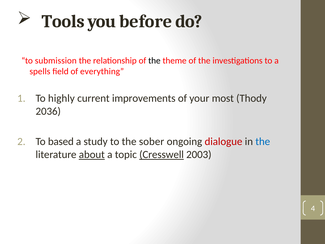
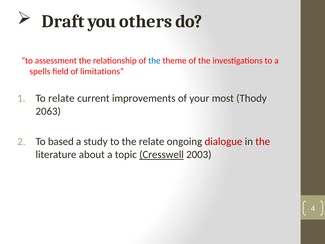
Tools: Tools -> Draft
before: before -> others
submission: submission -> assessment
the at (154, 60) colour: black -> blue
everything: everything -> limitations
To highly: highly -> relate
2036: 2036 -> 2063
the sober: sober -> relate
the at (263, 141) colour: blue -> red
about underline: present -> none
